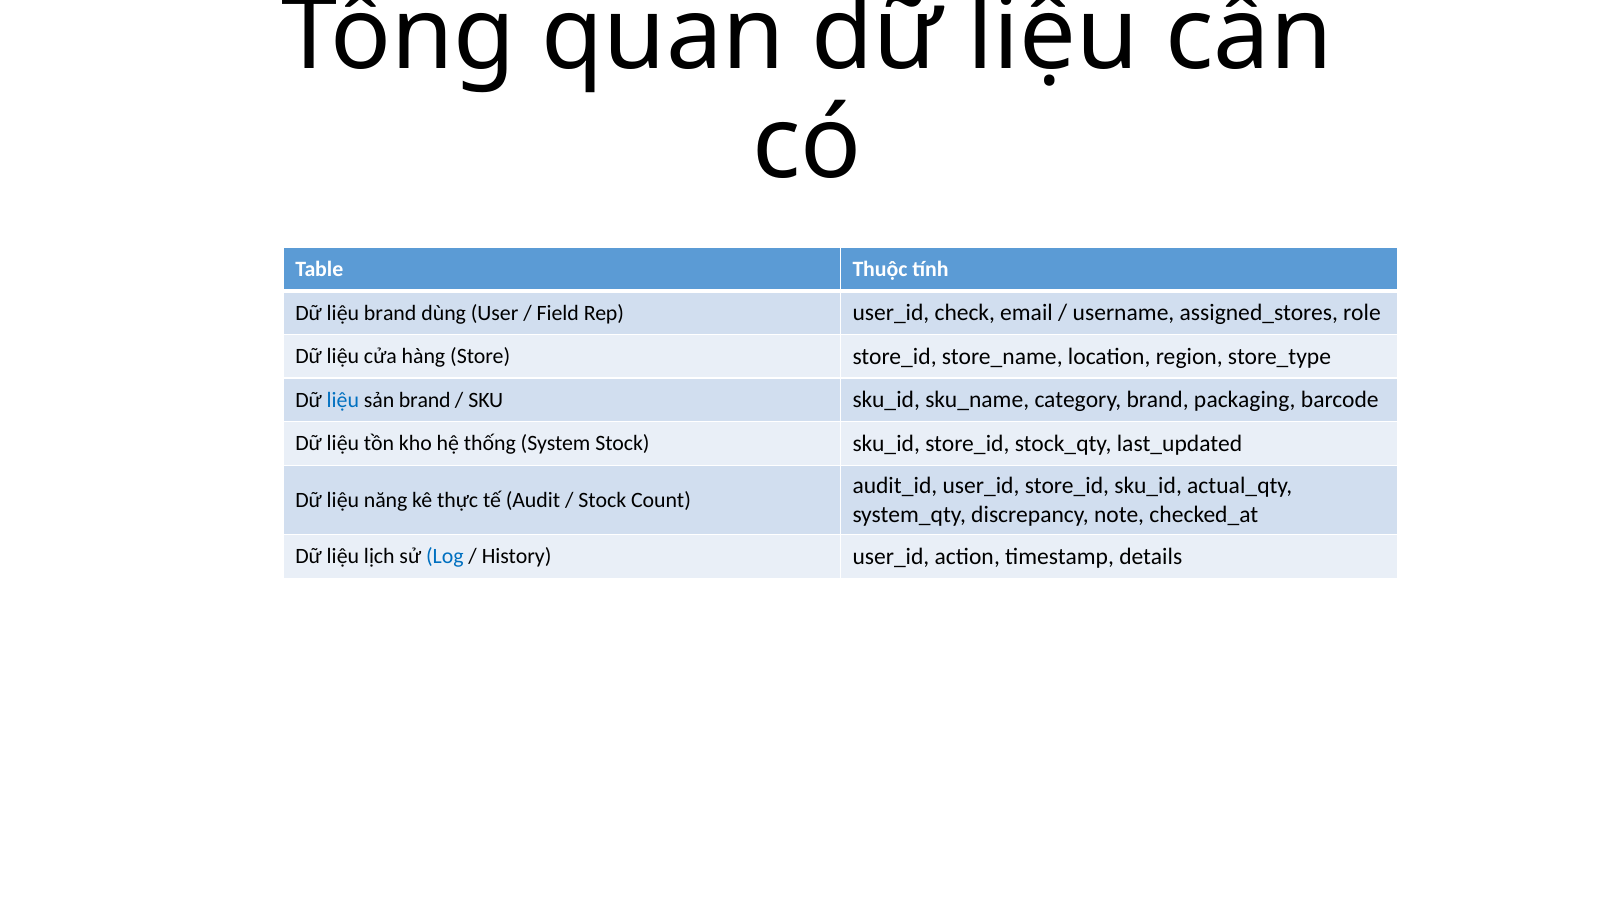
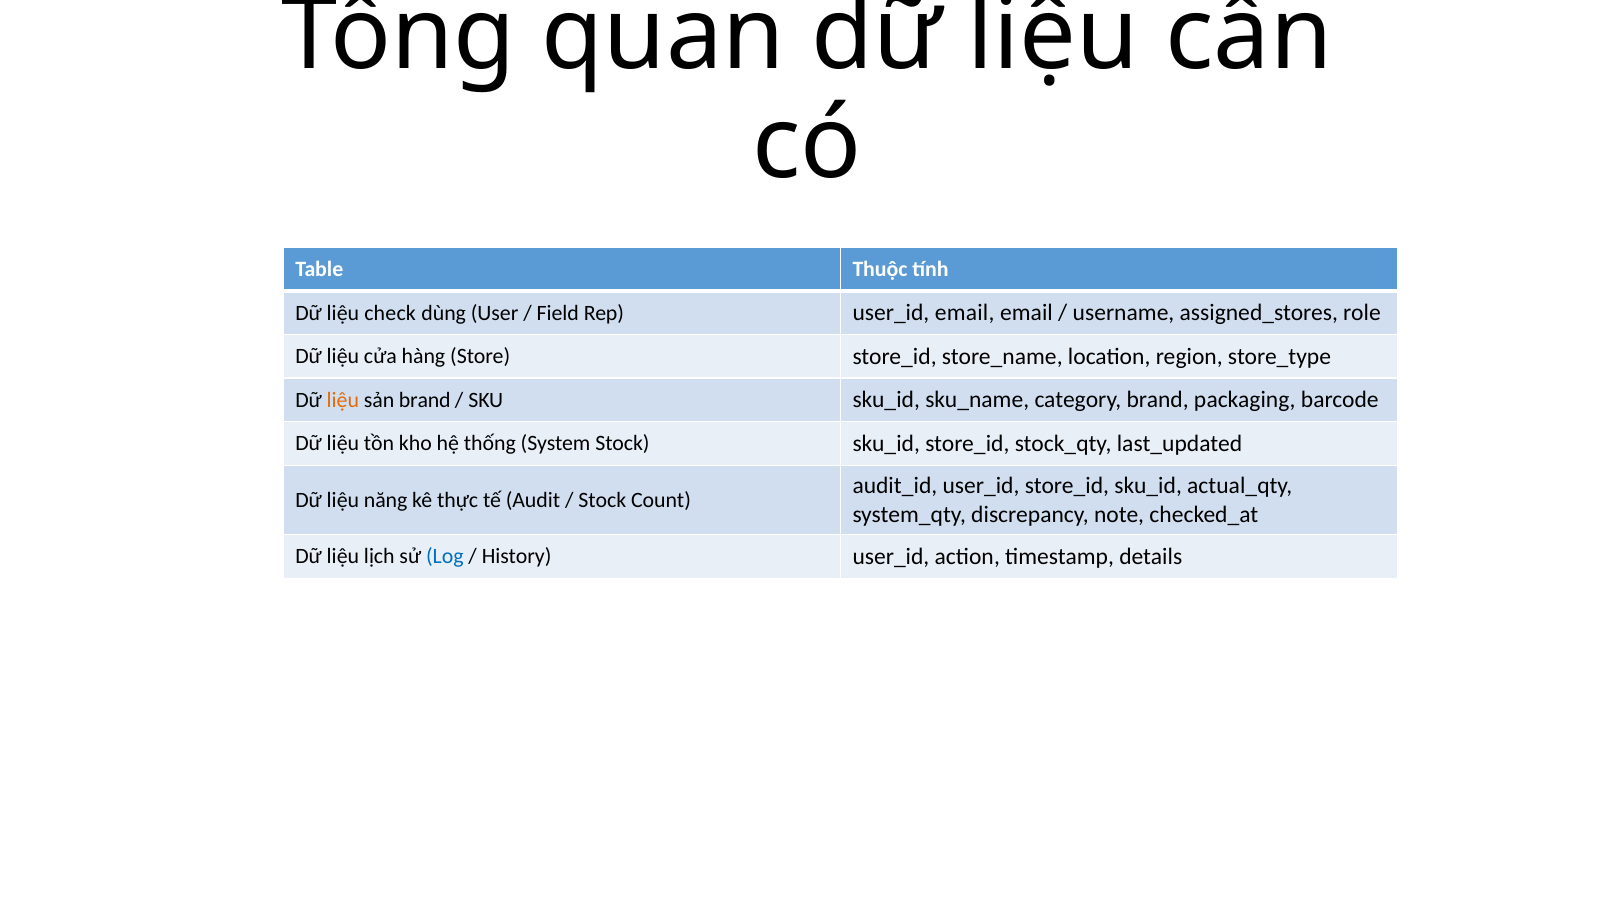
liệu brand: brand -> check
check at (965, 313): check -> email
liệu at (343, 400) colour: blue -> orange
